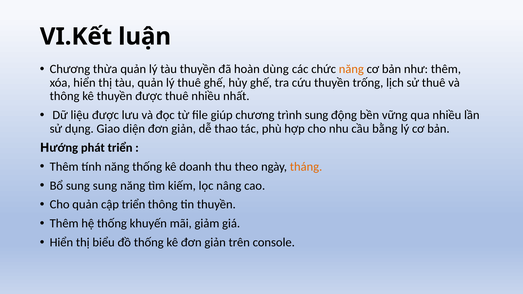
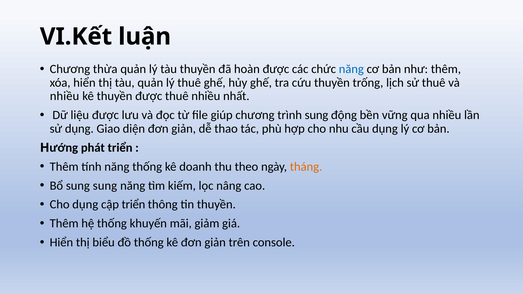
hoàn dùng: dùng -> được
năng at (351, 69) colour: orange -> blue
thông at (65, 96): thông -> nhiều
cầu bằng: bằng -> dụng
Cho quản: quản -> dụng
